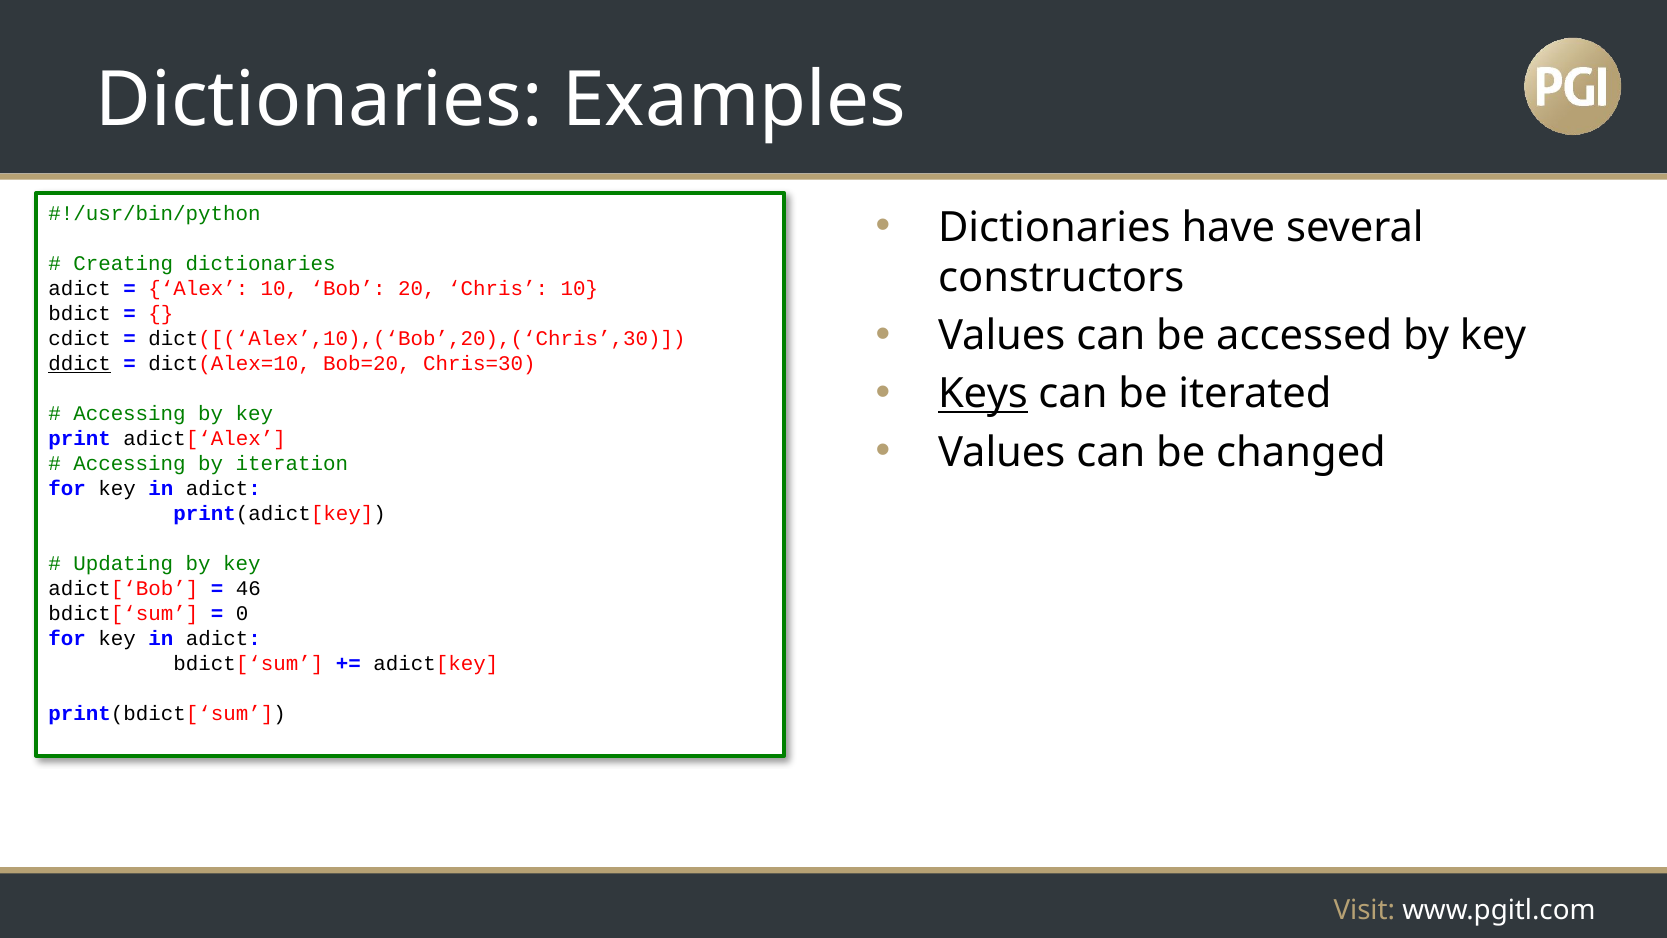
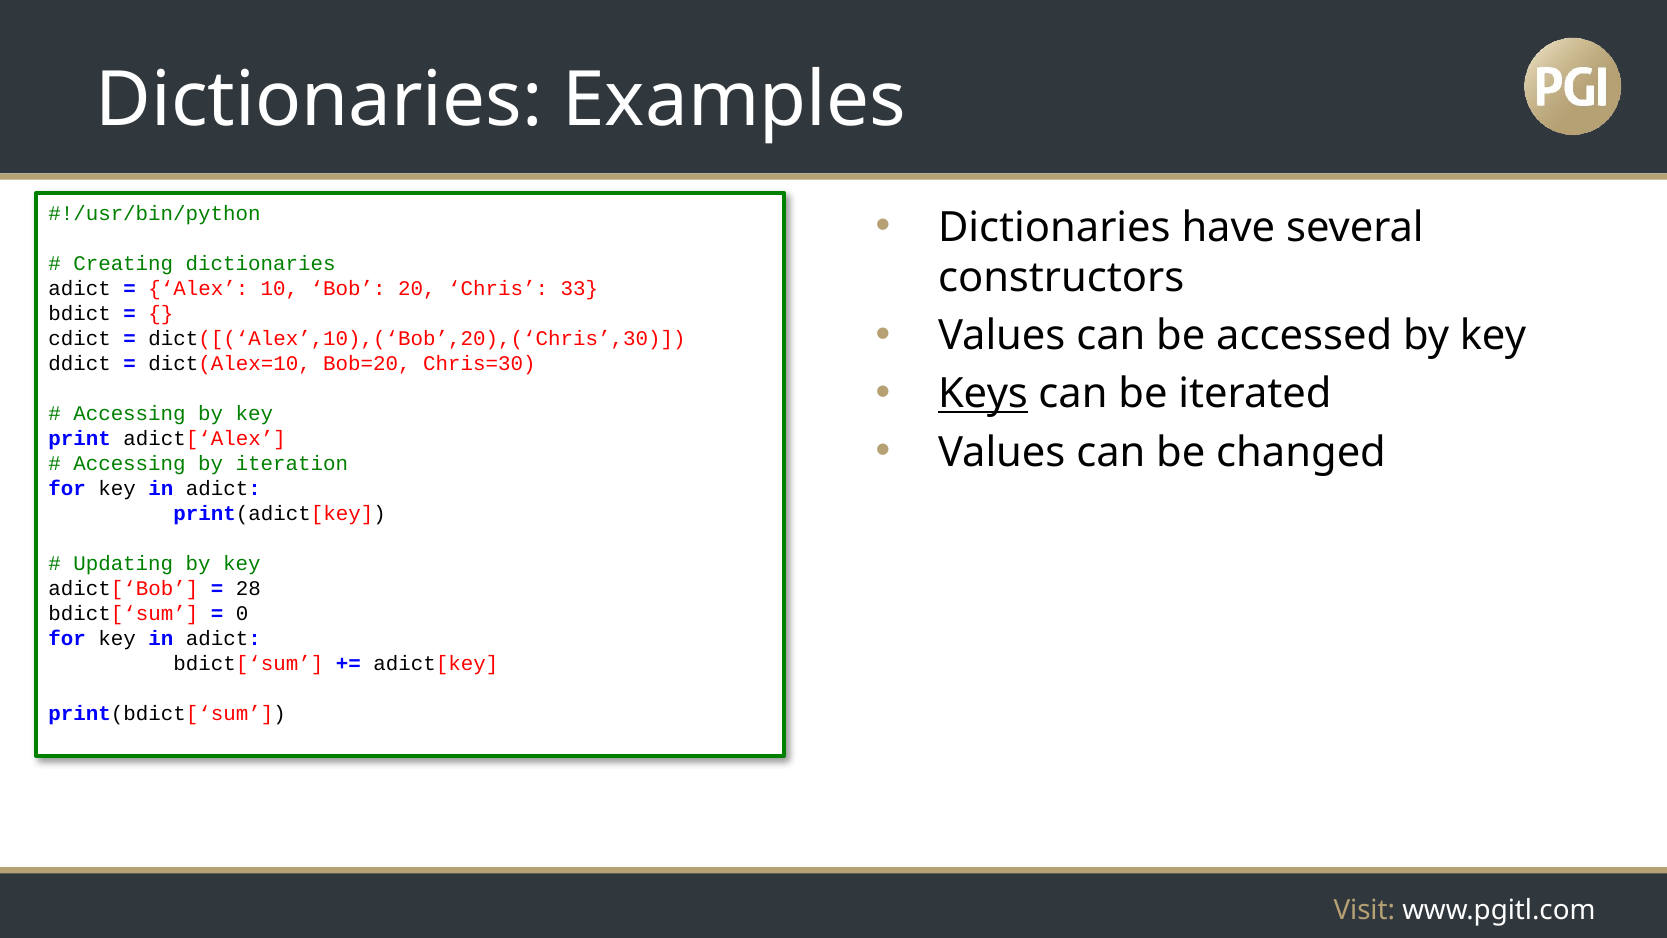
Chris 10: 10 -> 33
ddict underline: present -> none
46: 46 -> 28
